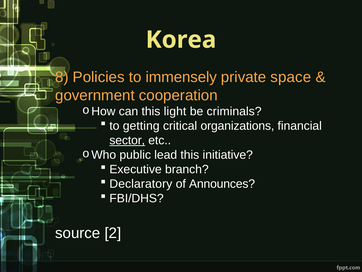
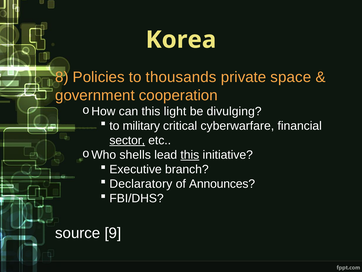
immensely: immensely -> thousands
criminals: criminals -> divulging
getting: getting -> military
organizations: organizations -> cyberwarfare
public: public -> shells
this at (190, 155) underline: none -> present
2: 2 -> 9
